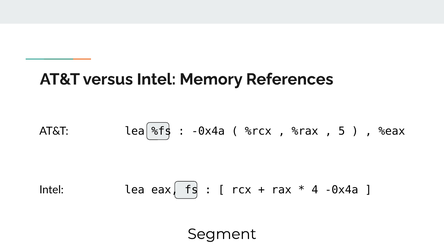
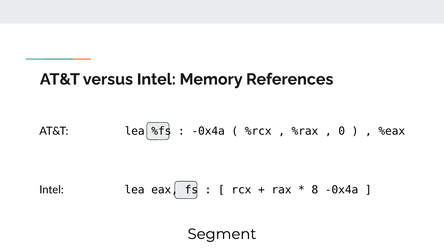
5: 5 -> 0
4: 4 -> 8
